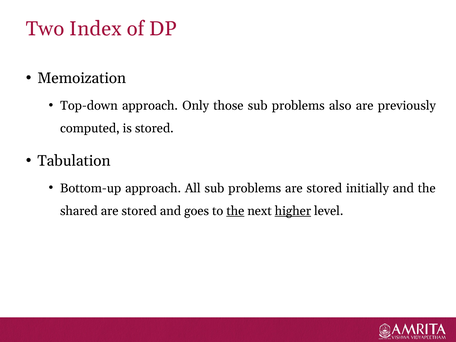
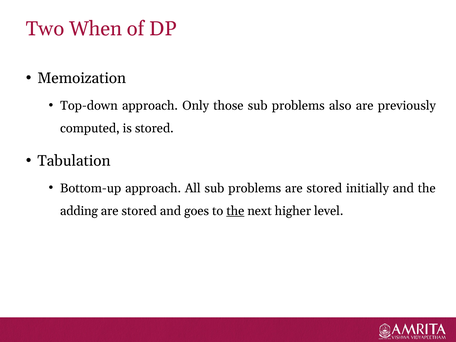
Index: Index -> When
shared: shared -> adding
higher underline: present -> none
